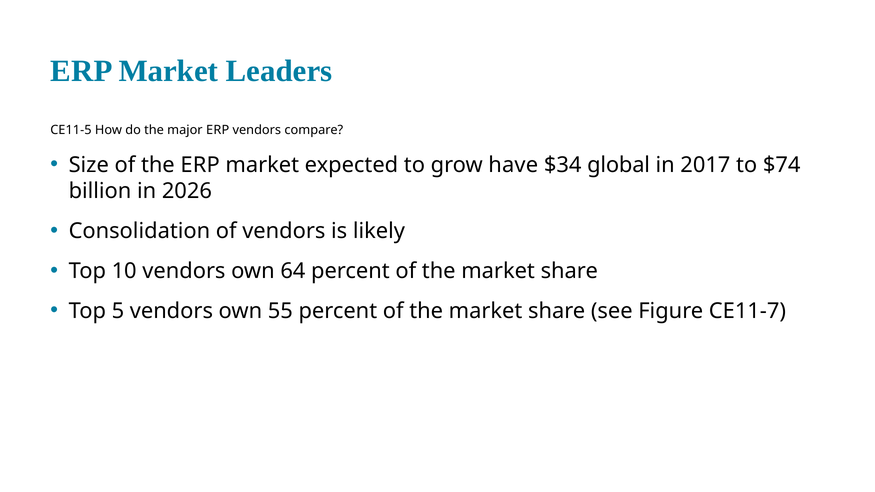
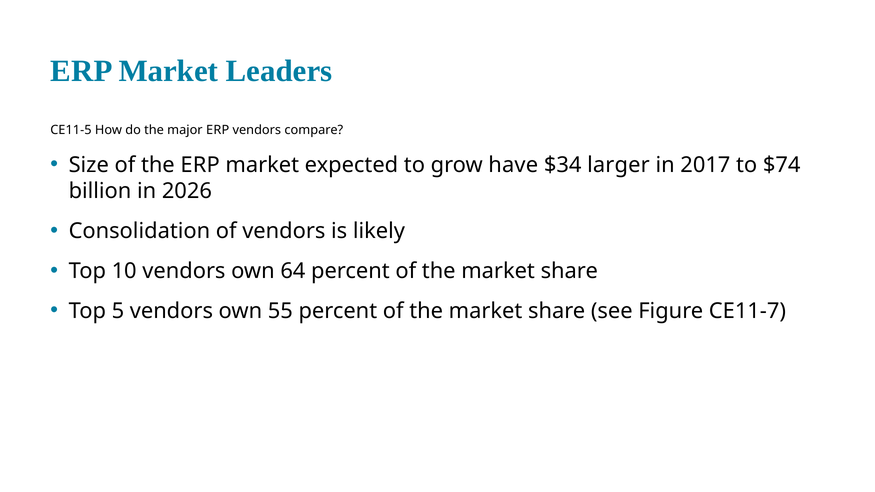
global: global -> larger
